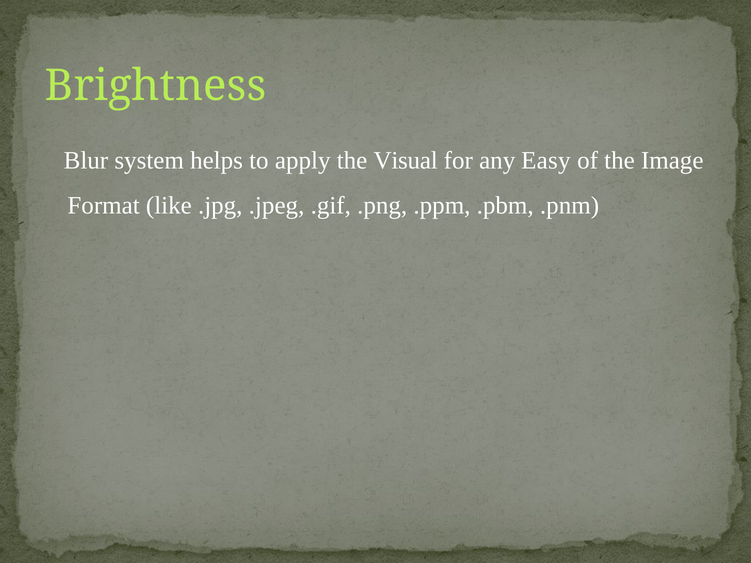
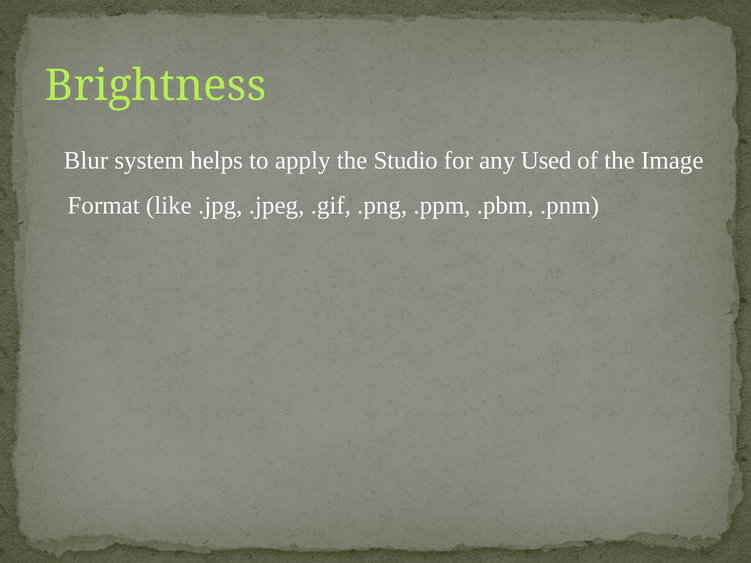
Visual: Visual -> Studio
Easy: Easy -> Used
